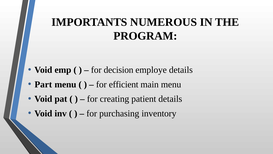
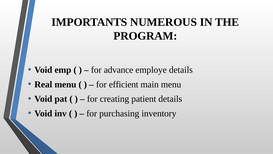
decision: decision -> advance
Part: Part -> Real
